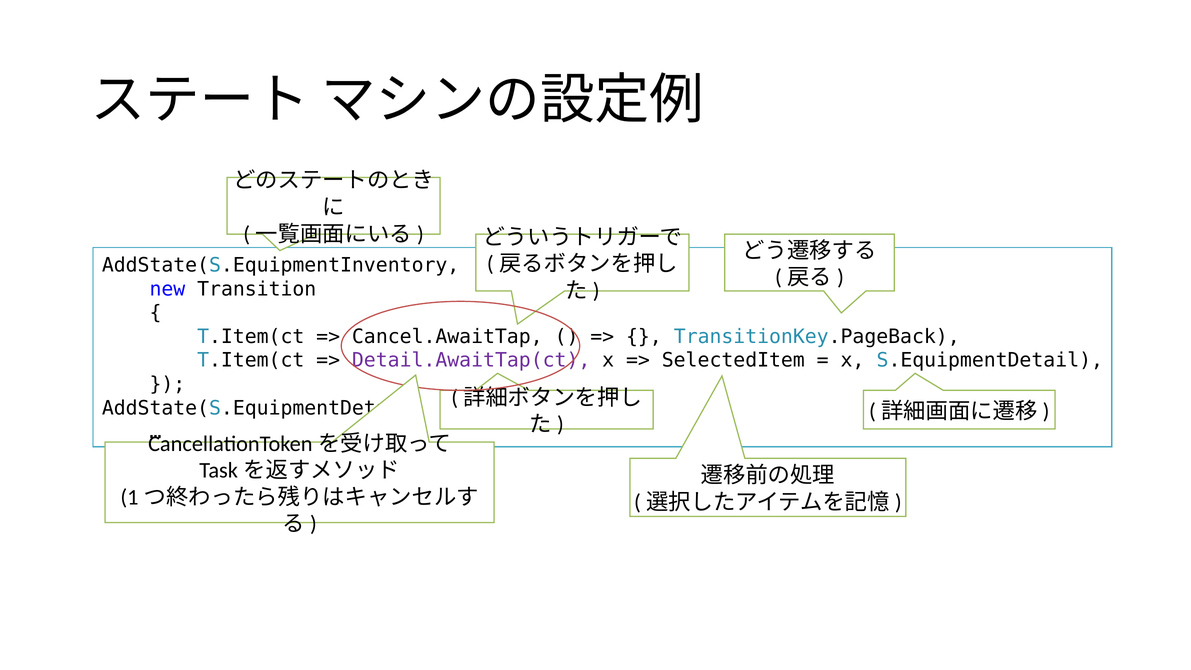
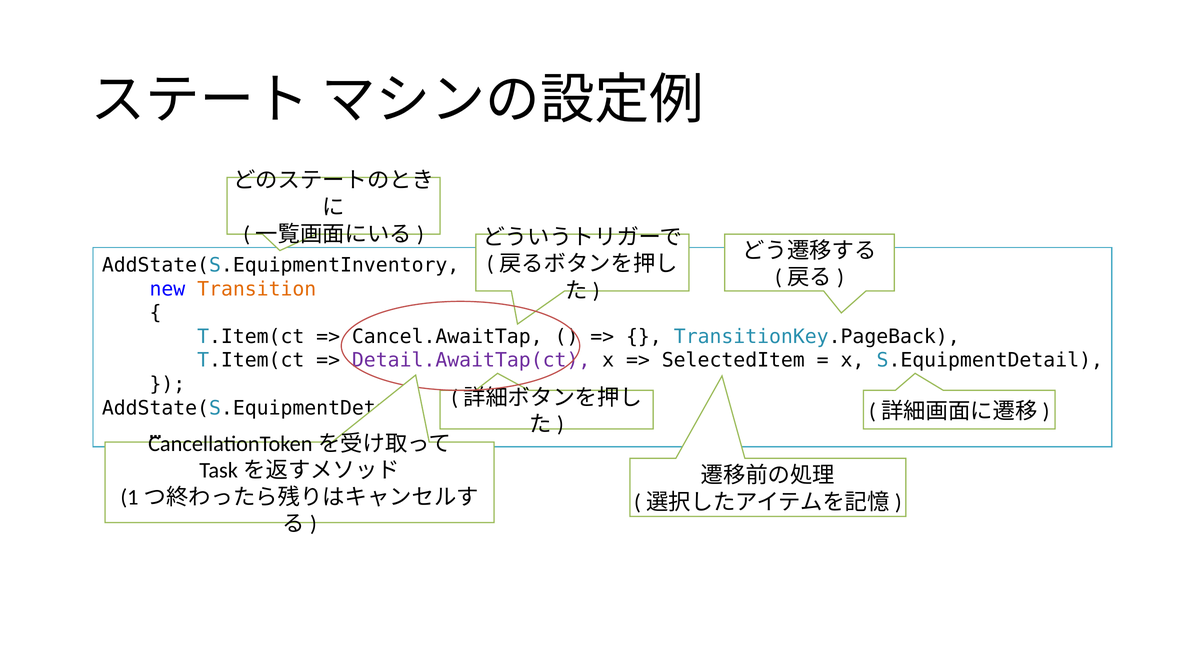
Transition colour: black -> orange
